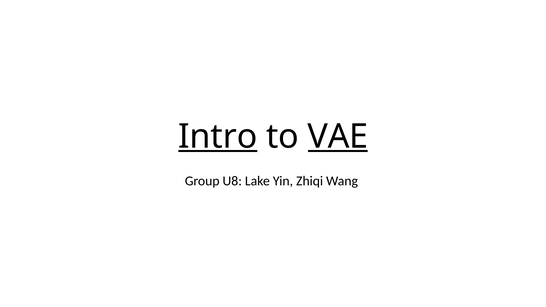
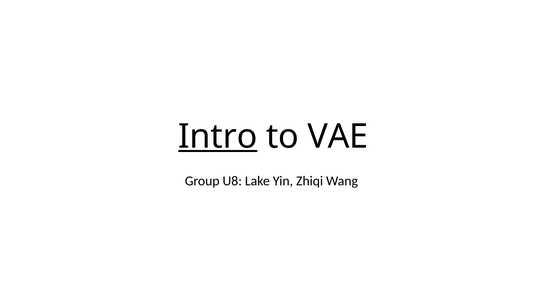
VAE underline: present -> none
